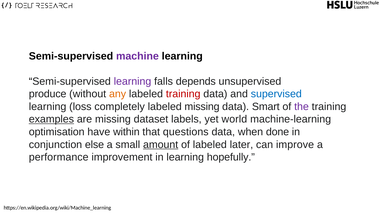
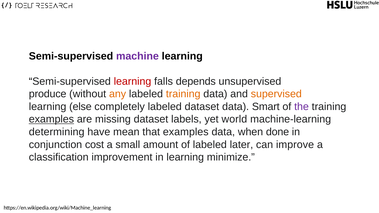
learning at (132, 81) colour: purple -> red
training at (183, 94) colour: red -> orange
supervised colour: blue -> orange
loss: loss -> else
labeled missing: missing -> dataset
optimisation: optimisation -> determining
within: within -> mean
that questions: questions -> examples
else: else -> cost
amount underline: present -> none
performance: performance -> classification
hopefully: hopefully -> minimize
